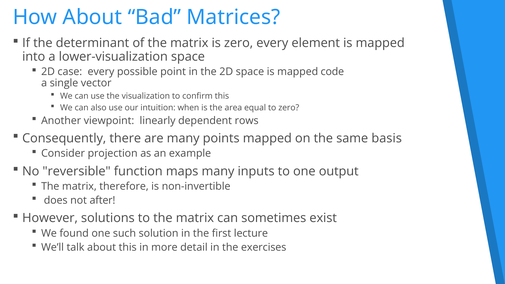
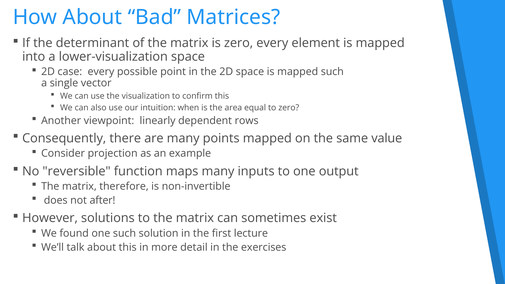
mapped code: code -> such
basis: basis -> value
